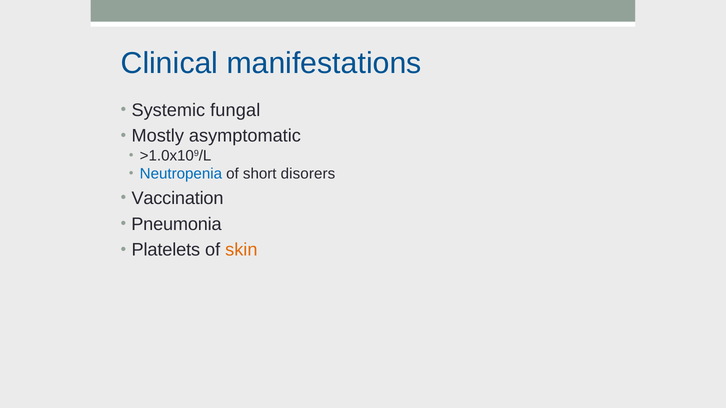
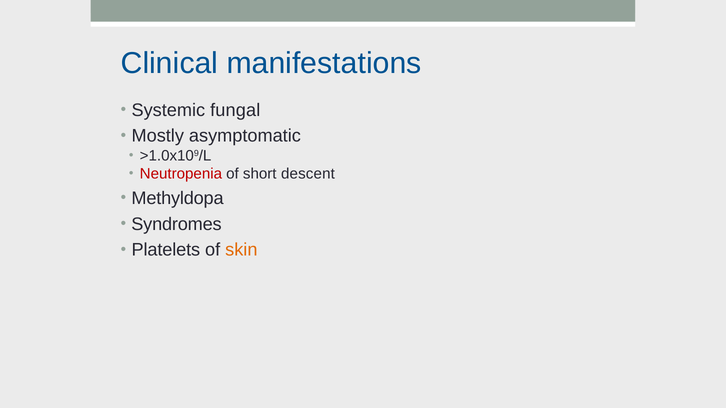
Neutropenia colour: blue -> red
disorers: disorers -> descent
Vaccination: Vaccination -> Methyldopa
Pneumonia: Pneumonia -> Syndromes
